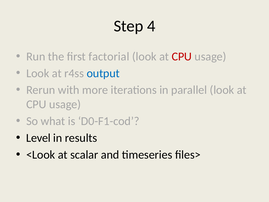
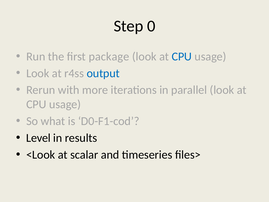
4: 4 -> 0
factorial: factorial -> package
CPU at (182, 56) colour: red -> blue
